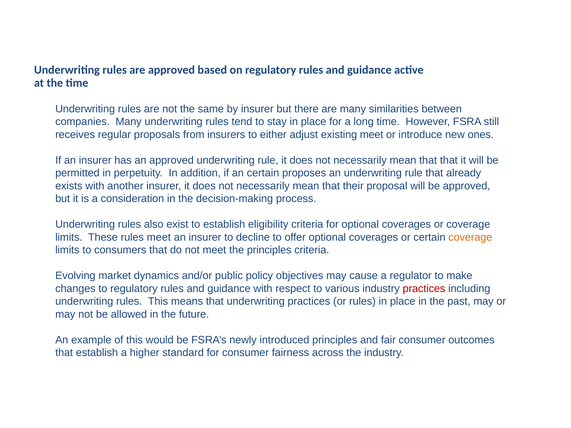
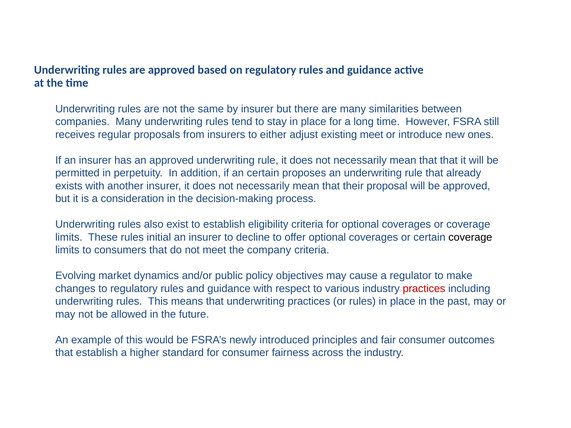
rules meet: meet -> initial
coverage at (470, 237) colour: orange -> black
the principles: principles -> company
